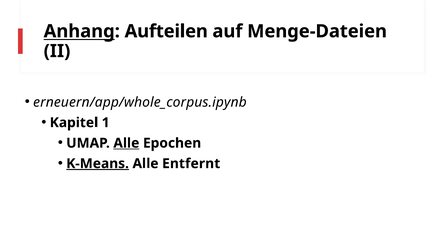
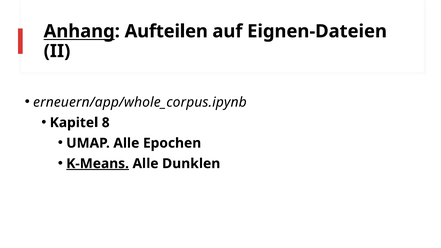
Menge-Dateien: Menge-Dateien -> Eignen-Dateien
1: 1 -> 8
Alle at (126, 143) underline: present -> none
Entfernt: Entfernt -> Dunklen
